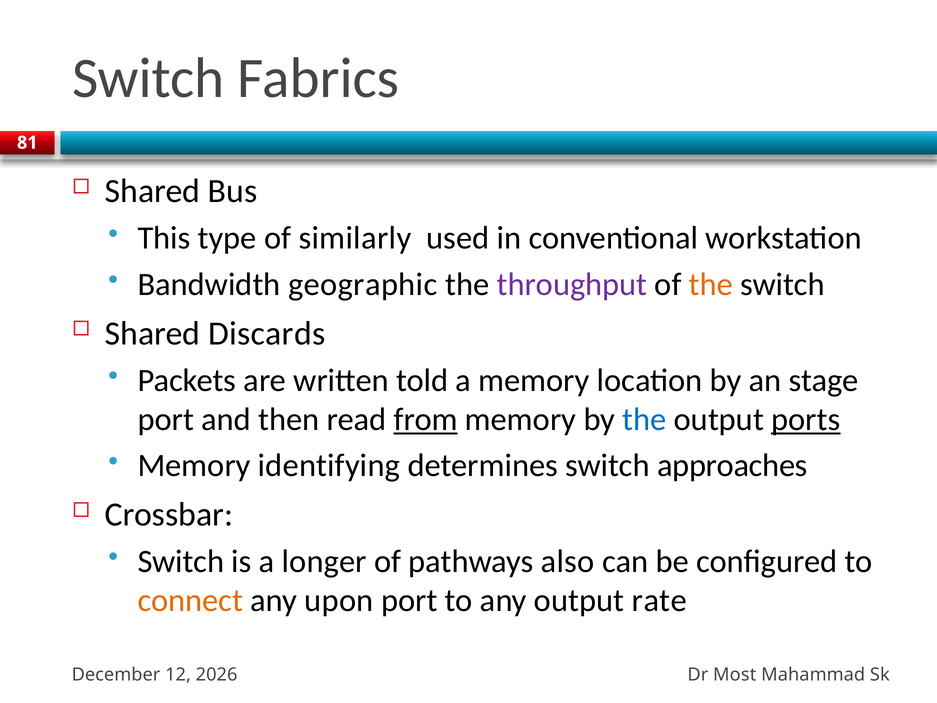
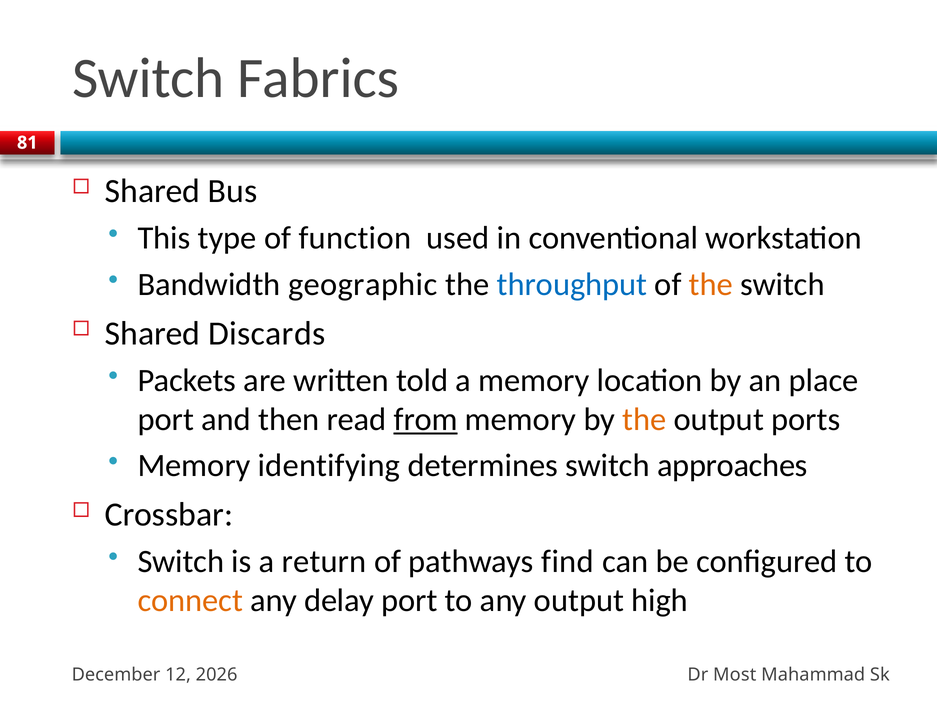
similarly: similarly -> function
throughput colour: purple -> blue
stage: stage -> place
the at (644, 419) colour: blue -> orange
ports underline: present -> none
longer: longer -> return
also: also -> find
upon: upon -> delay
rate: rate -> high
